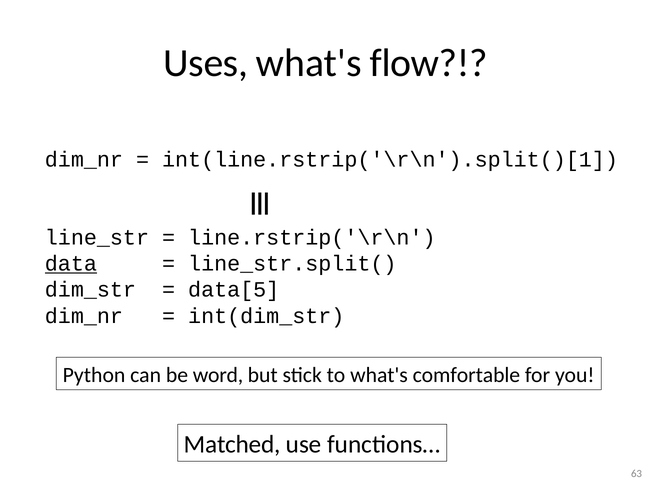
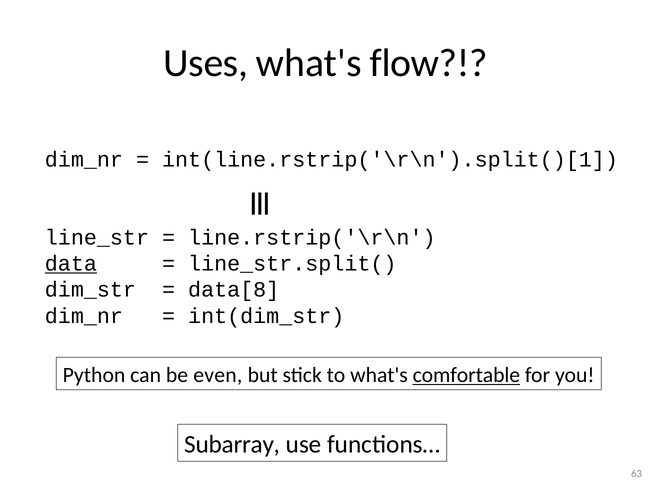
data[5: data[5 -> data[8
word: word -> even
comfortable underline: none -> present
Matched: Matched -> Subarray
